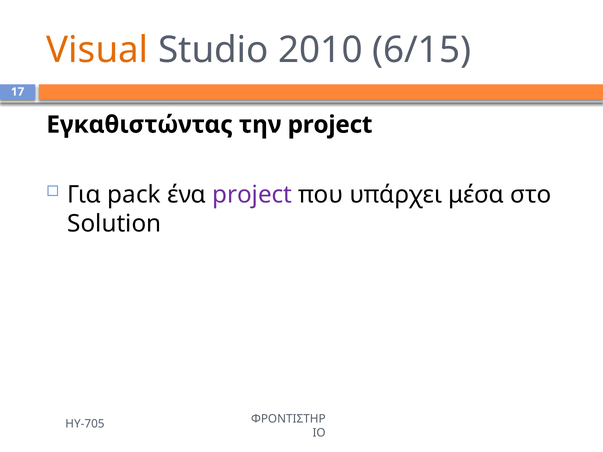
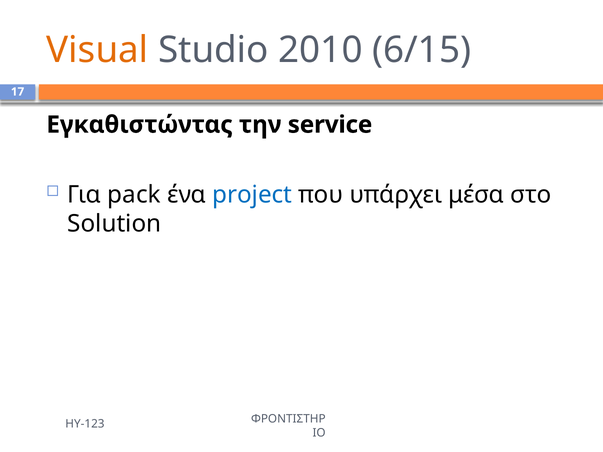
την project: project -> service
project at (252, 195) colour: purple -> blue
ΗΥ-705: ΗΥ-705 -> ΗΥ-123
